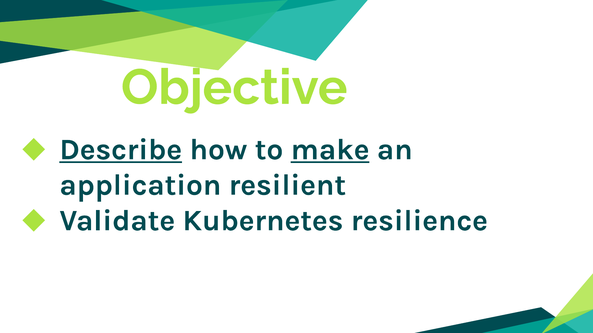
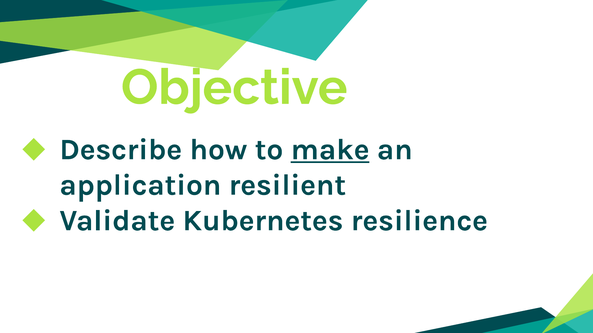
Describe underline: present -> none
